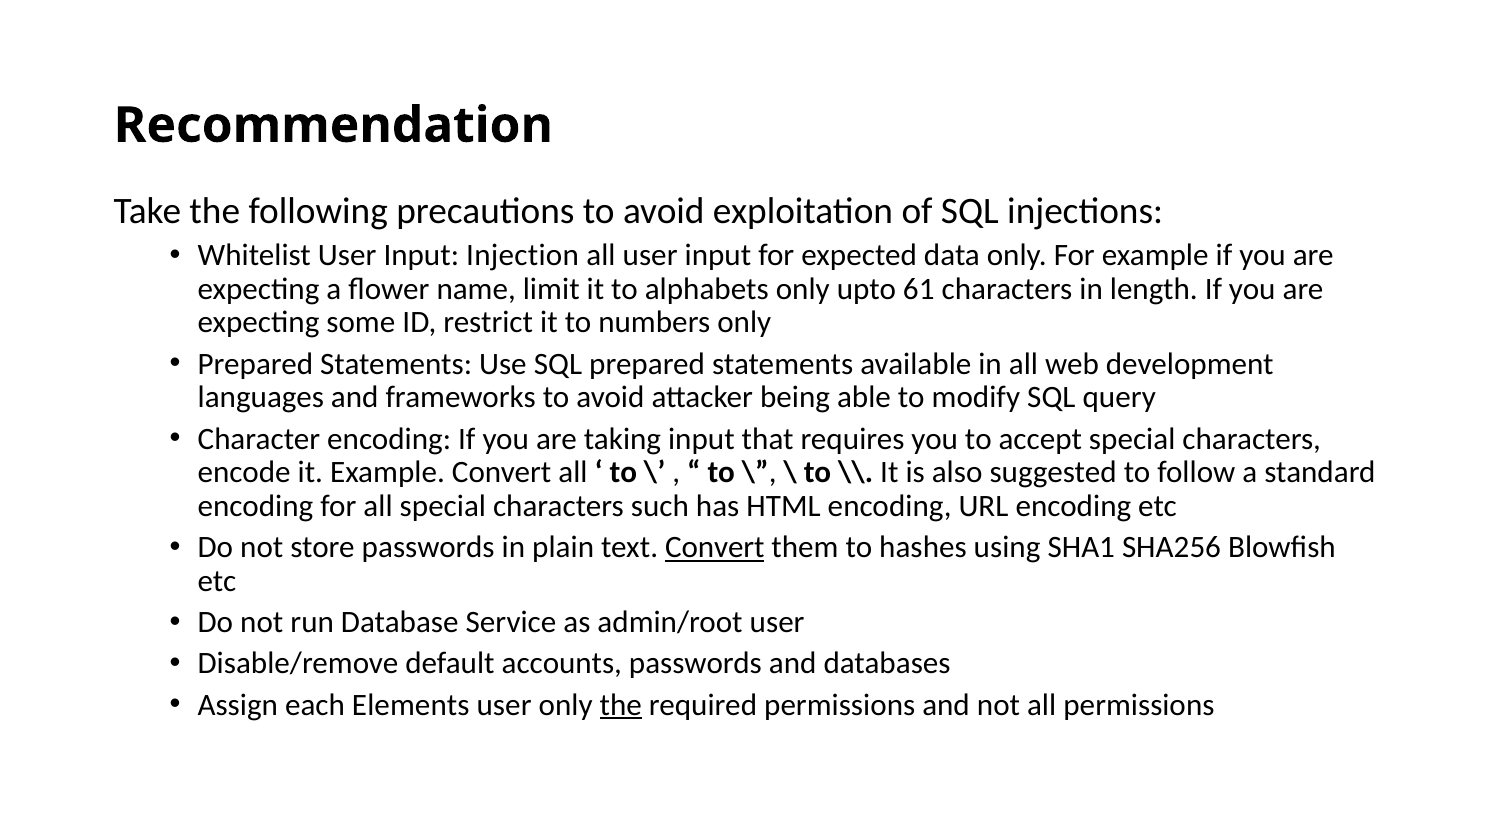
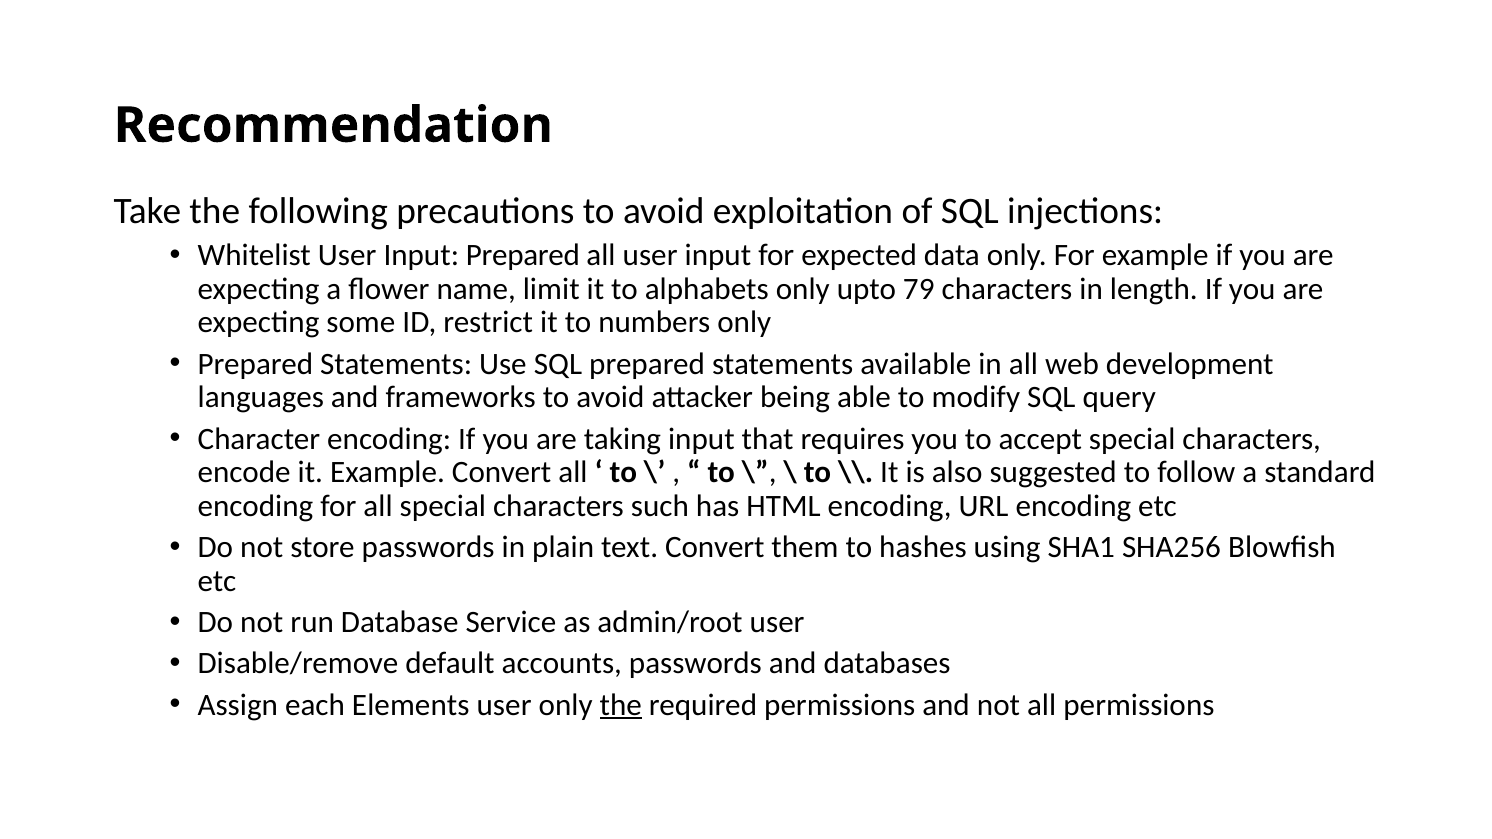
Input Injection: Injection -> Prepared
61: 61 -> 79
Convert at (715, 547) underline: present -> none
